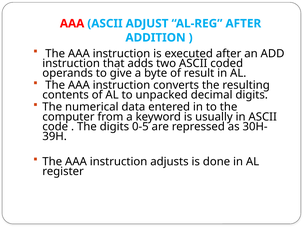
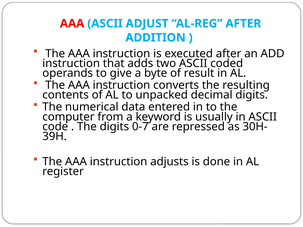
0-5: 0-5 -> 0-7
